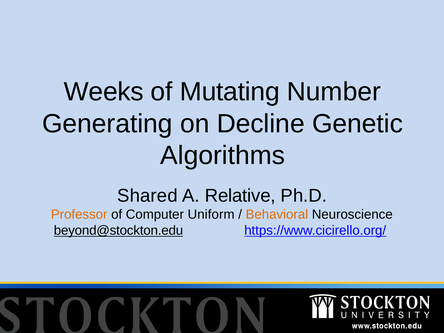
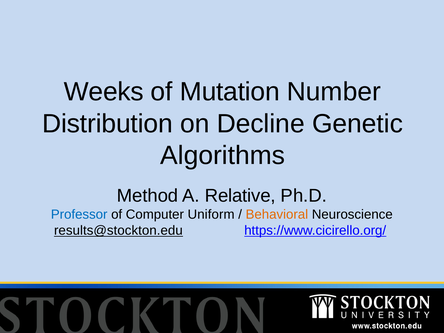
Mutating: Mutating -> Mutation
Generating: Generating -> Distribution
Shared: Shared -> Method
Professor colour: orange -> blue
beyond@stockton.edu: beyond@stockton.edu -> results@stockton.edu
